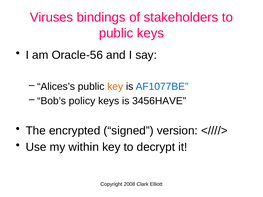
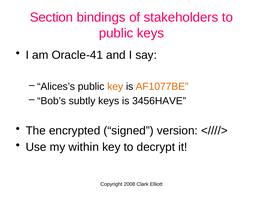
Viruses: Viruses -> Section
Oracle-56: Oracle-56 -> Oracle-41
AF1077BE colour: blue -> orange
policy: policy -> subtly
